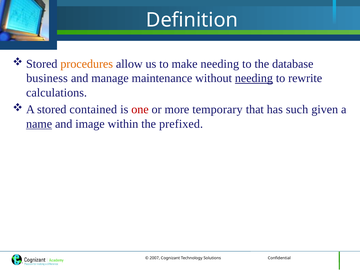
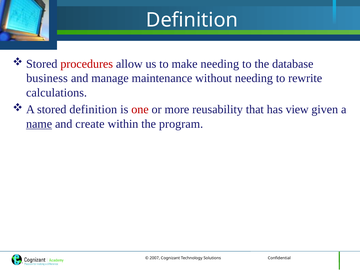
procedures colour: orange -> red
needing at (254, 78) underline: present -> none
stored contained: contained -> definition
temporary: temporary -> reusability
such: such -> view
image: image -> create
prefixed: prefixed -> program
